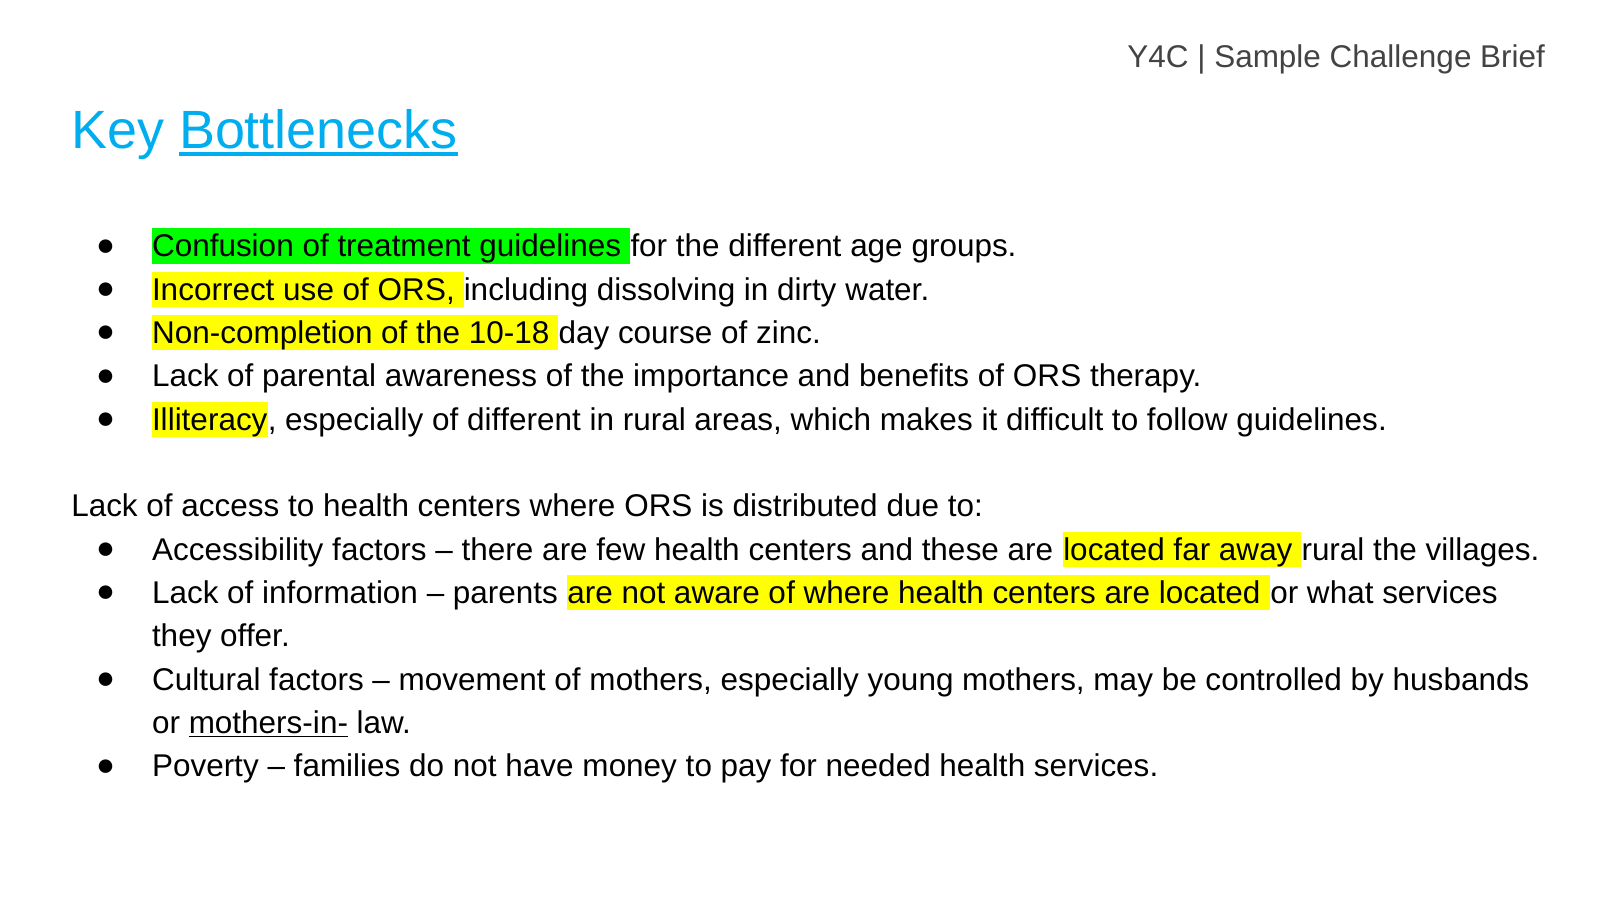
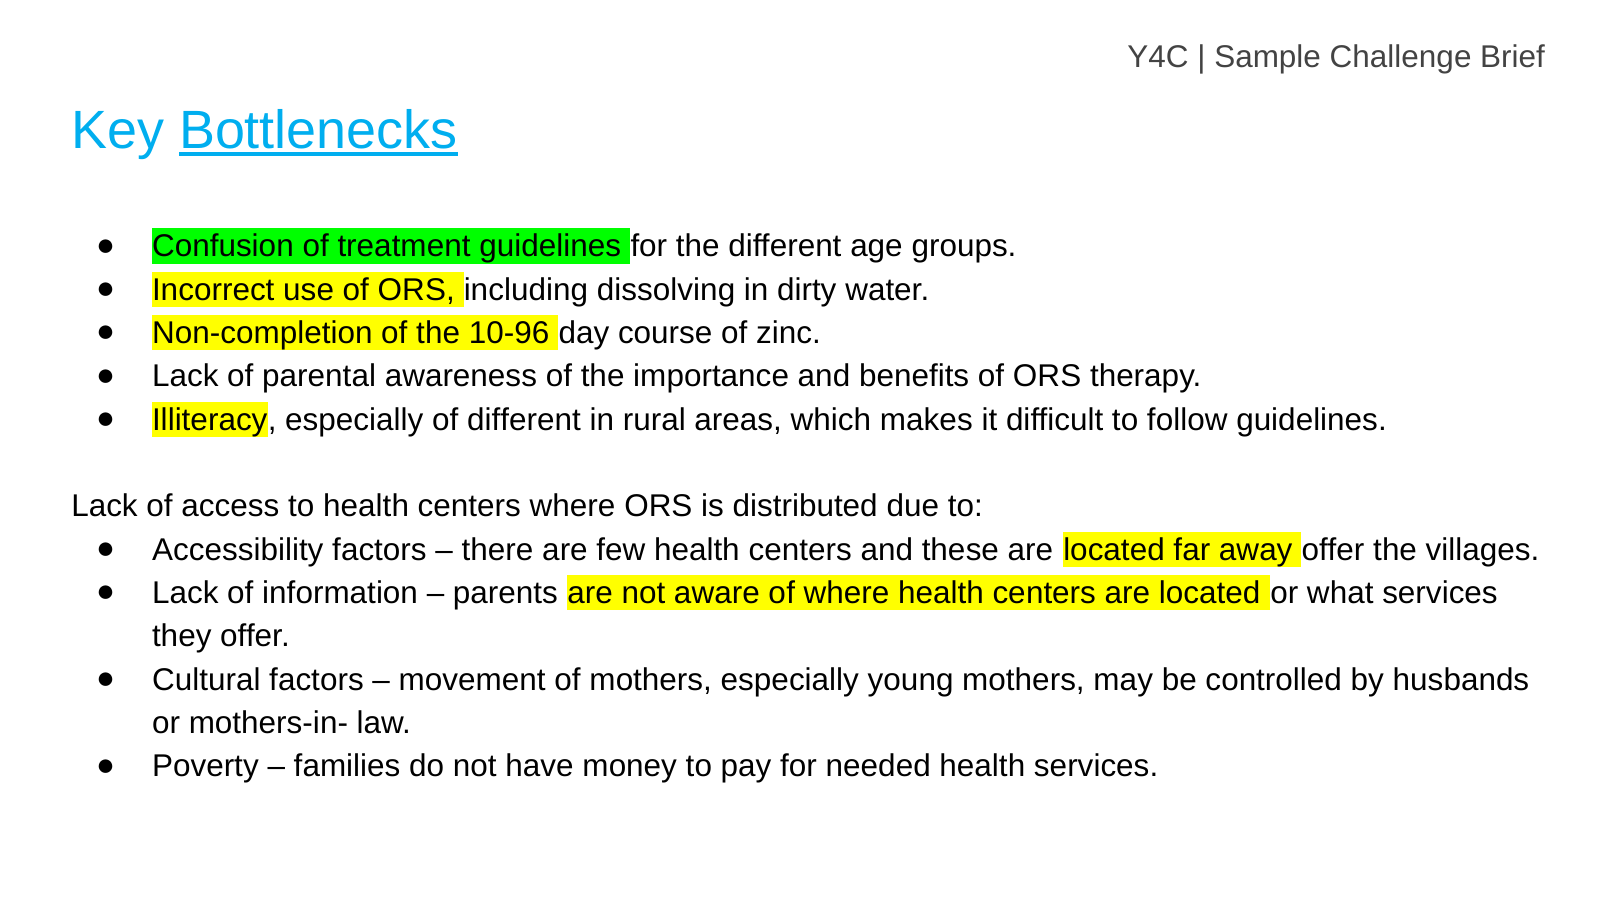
10-18: 10-18 -> 10-96
away rural: rural -> offer
mothers-in- underline: present -> none
